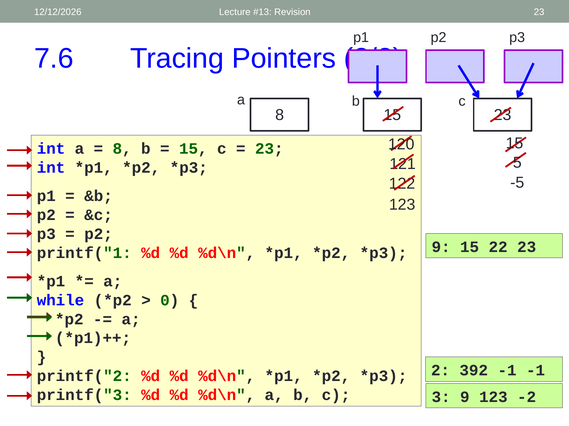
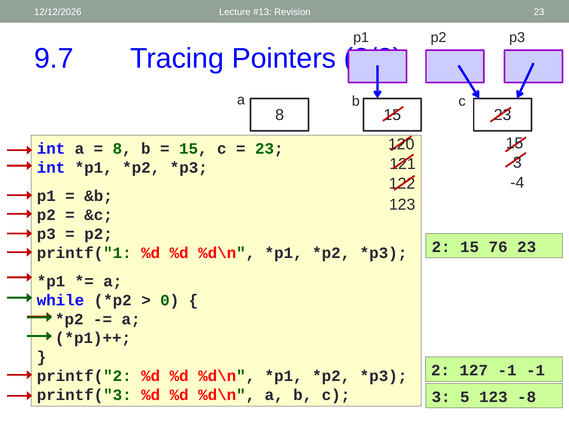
7.6: 7.6 -> 9.7
121 5: 5 -> 3
-5: -5 -> -4
9 at (441, 247): 9 -> 2
22: 22 -> 76
392: 392 -> 127
3 9: 9 -> 5
-2: -2 -> -8
